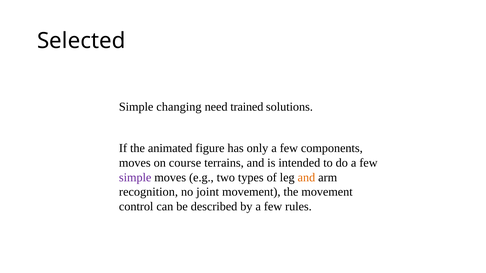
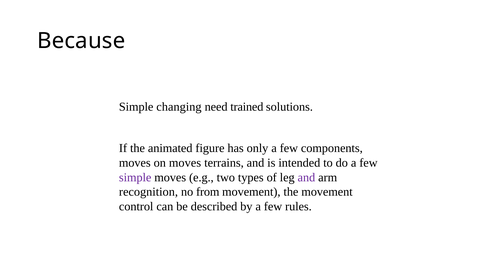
Selected: Selected -> Because
on course: course -> moves
and at (306, 178) colour: orange -> purple
joint: joint -> from
